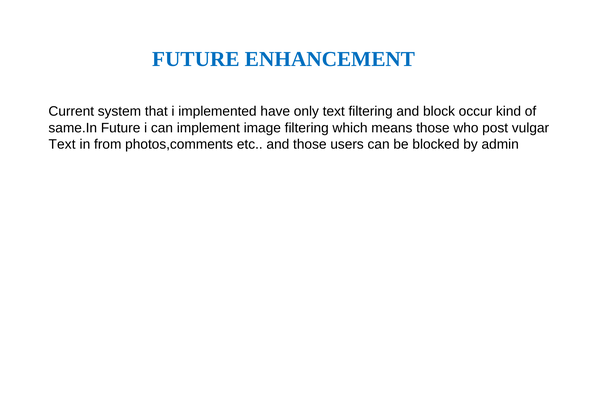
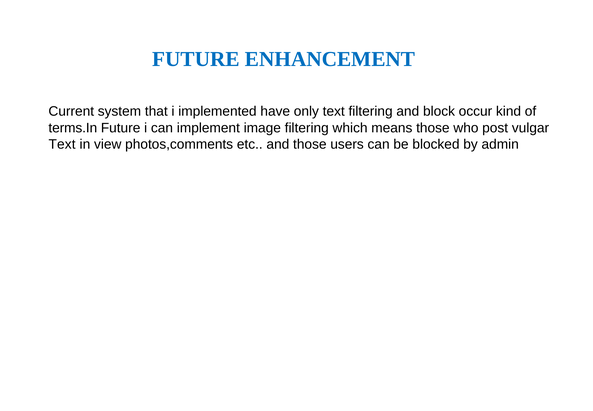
same.In: same.In -> terms.In
from: from -> view
